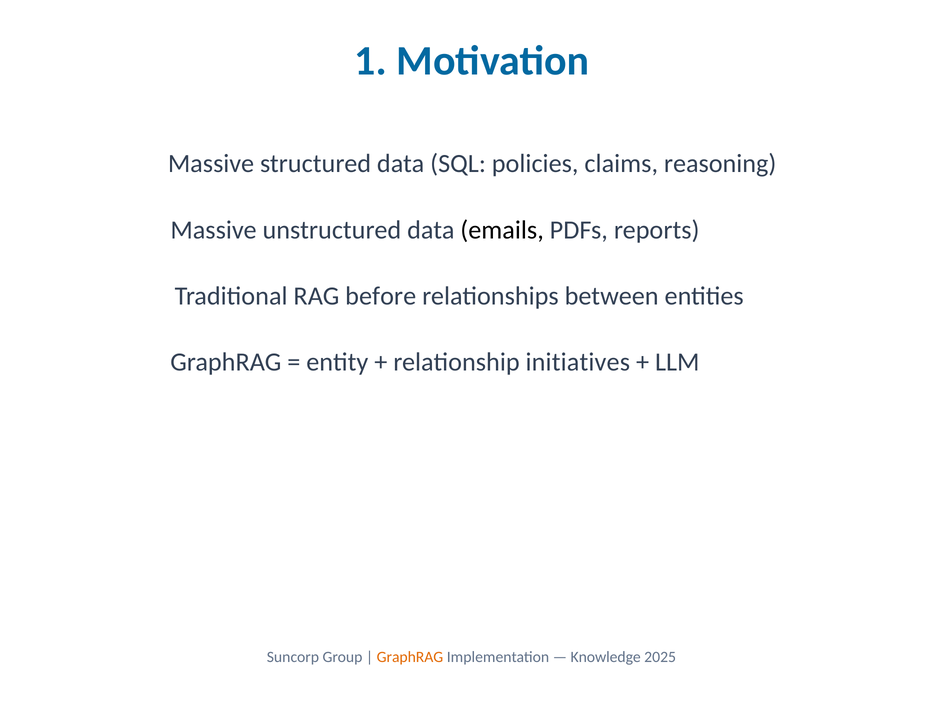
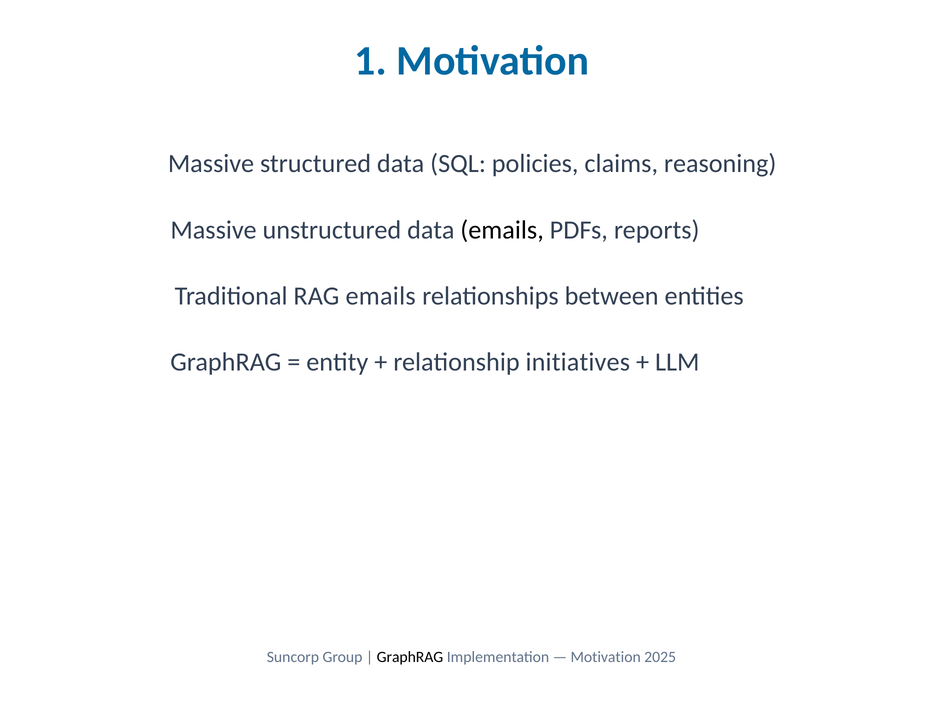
RAG before: before -> emails
GraphRAG colour: orange -> black
Knowledge at (606, 657): Knowledge -> Motivation
